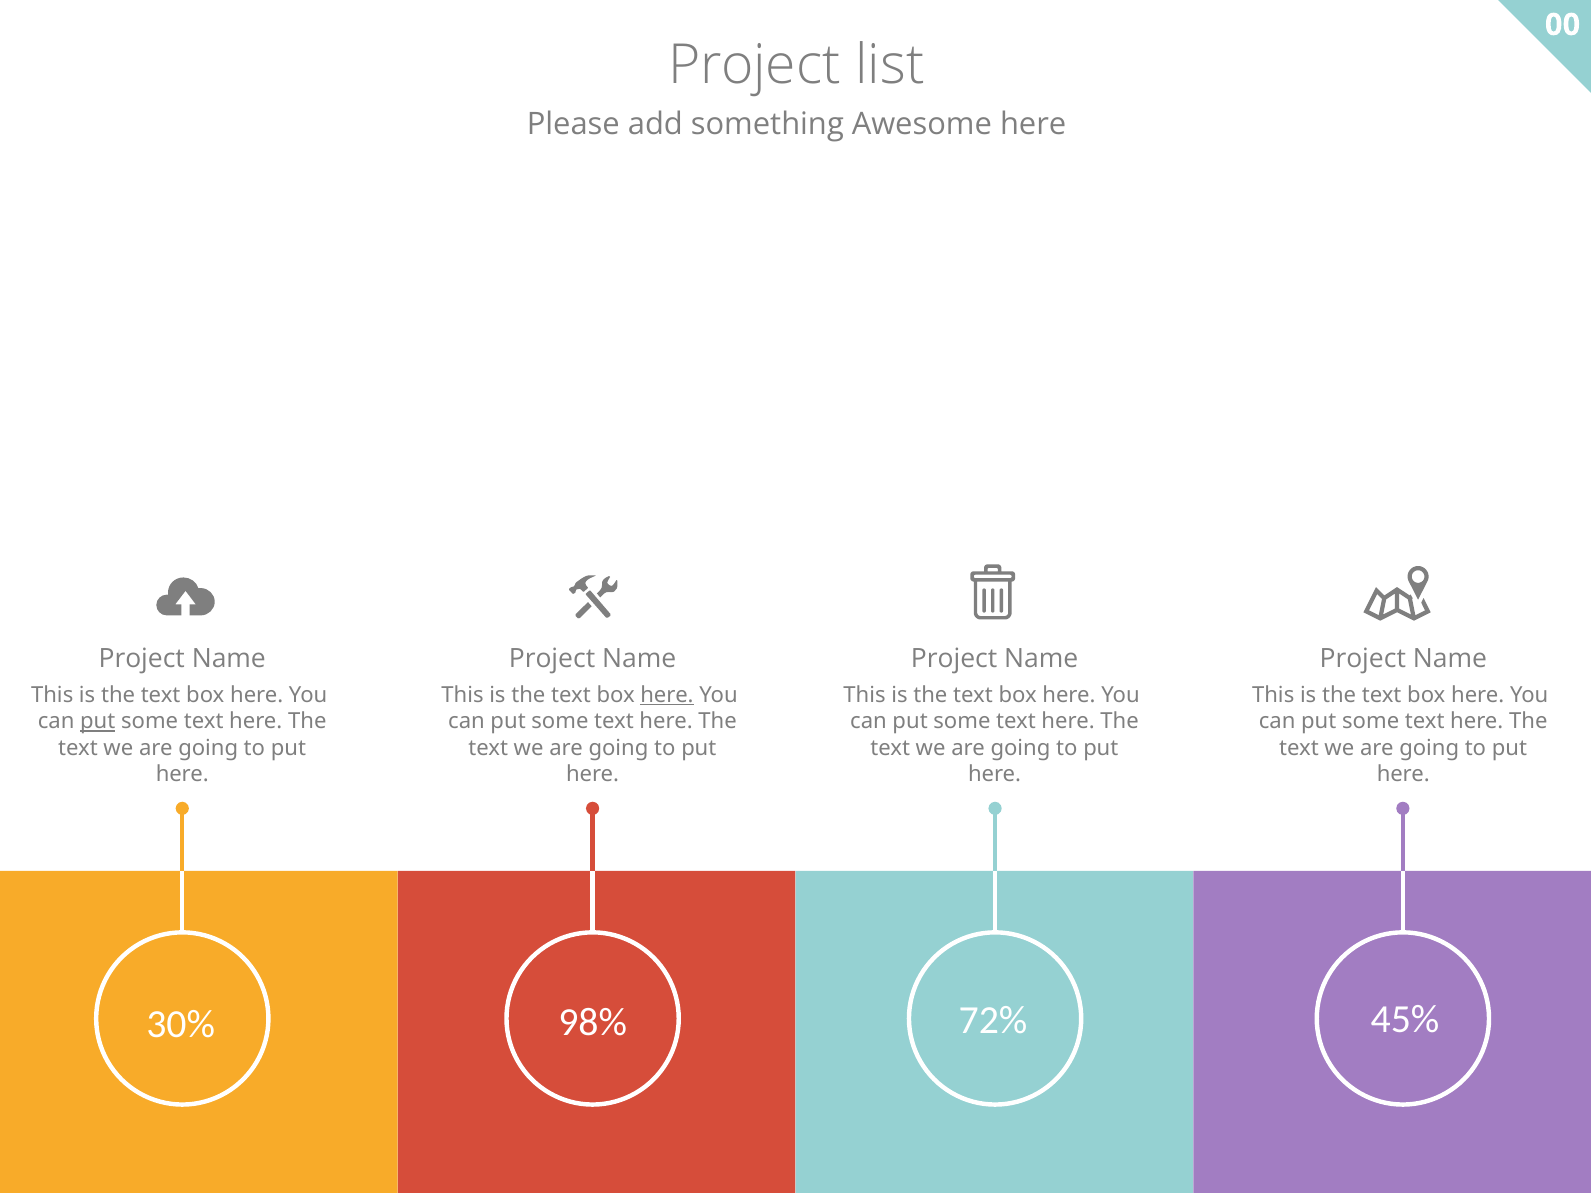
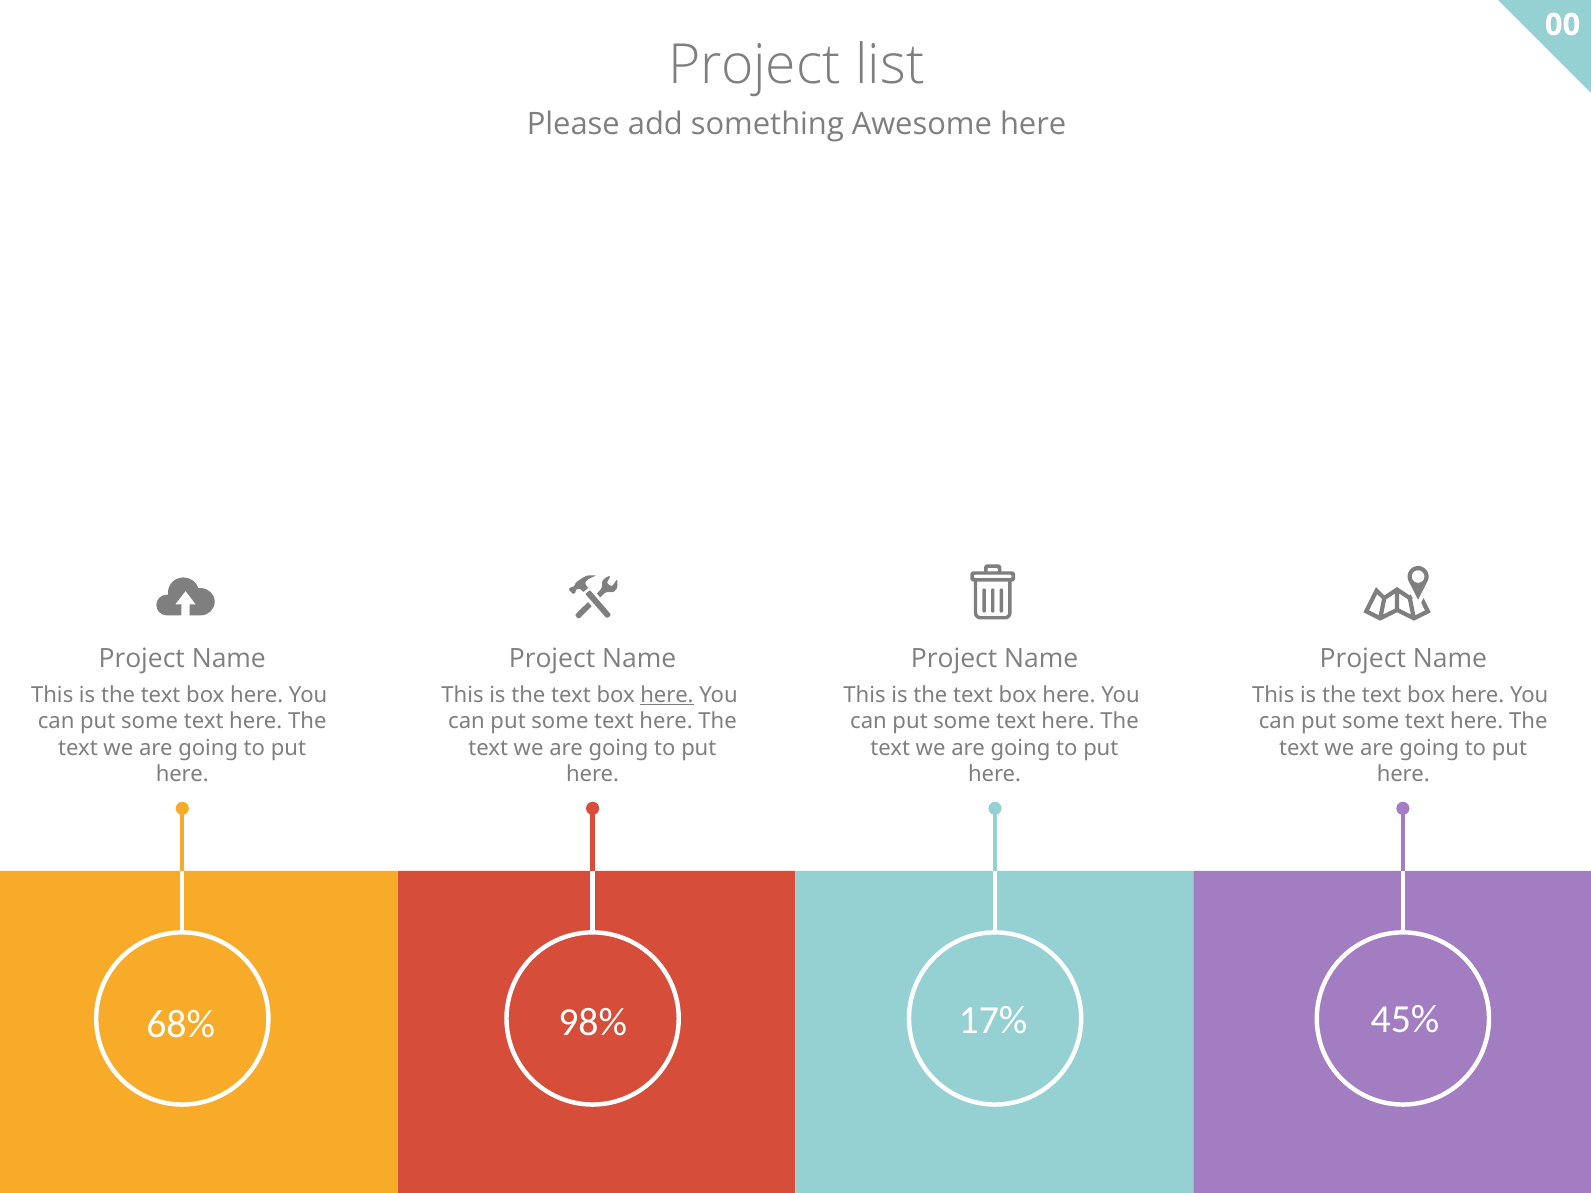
put at (98, 722) underline: present -> none
30%: 30% -> 68%
72%: 72% -> 17%
